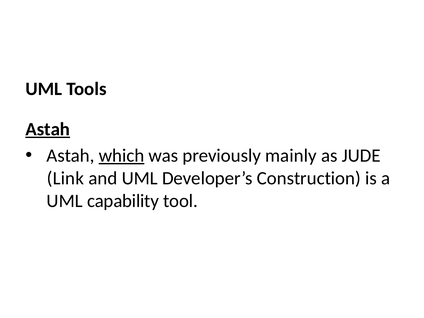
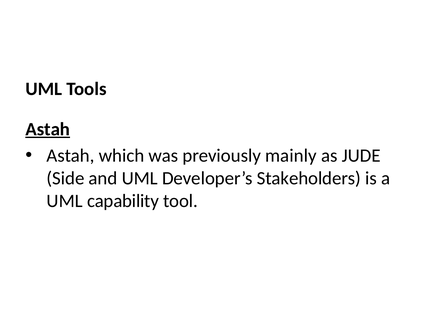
which underline: present -> none
Link: Link -> Side
Construction: Construction -> Stakeholders
